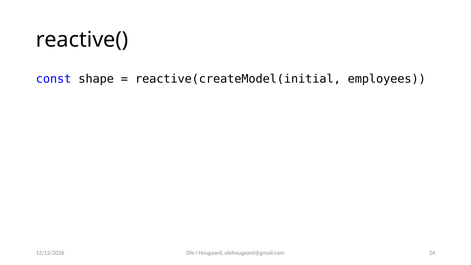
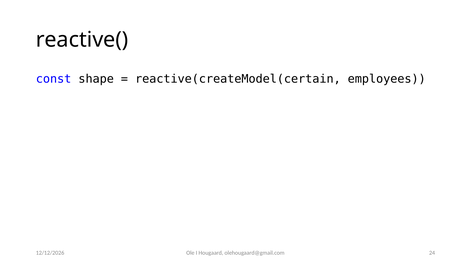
reactive(createModel(initial: reactive(createModel(initial -> reactive(createModel(certain
